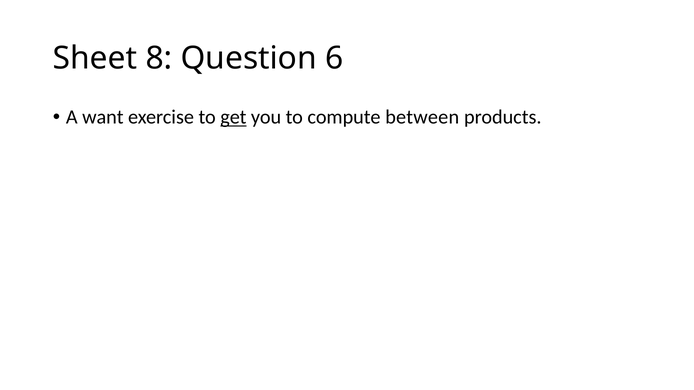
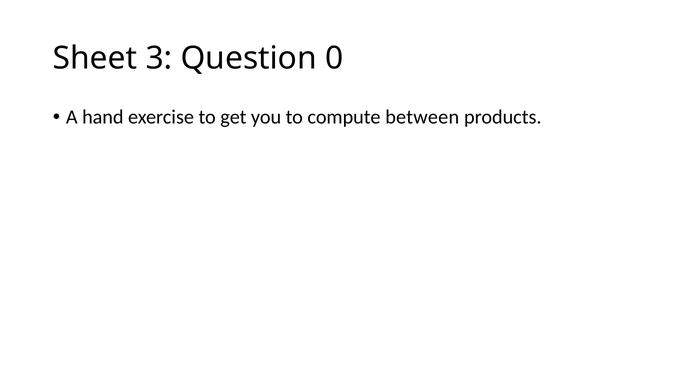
8: 8 -> 3
6: 6 -> 0
want: want -> hand
get underline: present -> none
